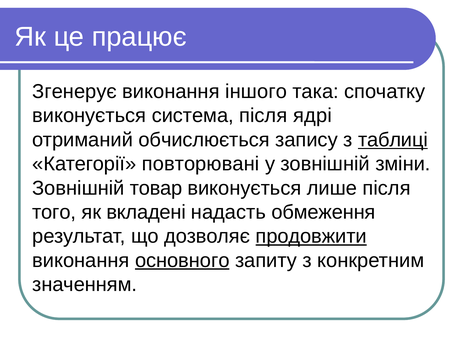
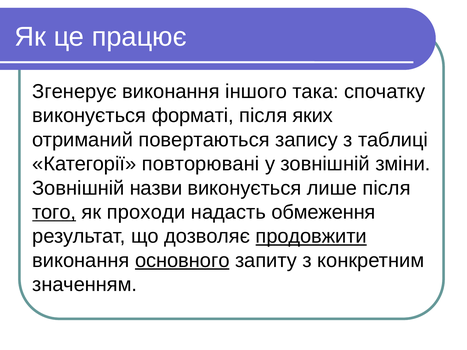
система: система -> форматі
ядрі: ядрі -> яких
обчислюється: обчислюється -> повертаються
таблиці underline: present -> none
товар: товар -> назви
того underline: none -> present
вкладені: вкладені -> проходи
